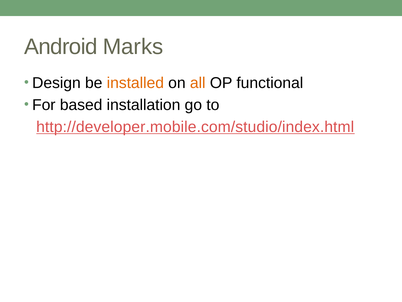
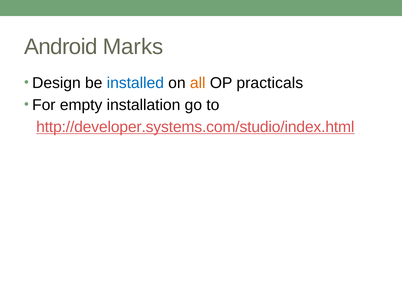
installed colour: orange -> blue
functional: functional -> practicals
based: based -> empty
http://developer.mobile.com/studio/index.html: http://developer.mobile.com/studio/index.html -> http://developer.systems.com/studio/index.html
